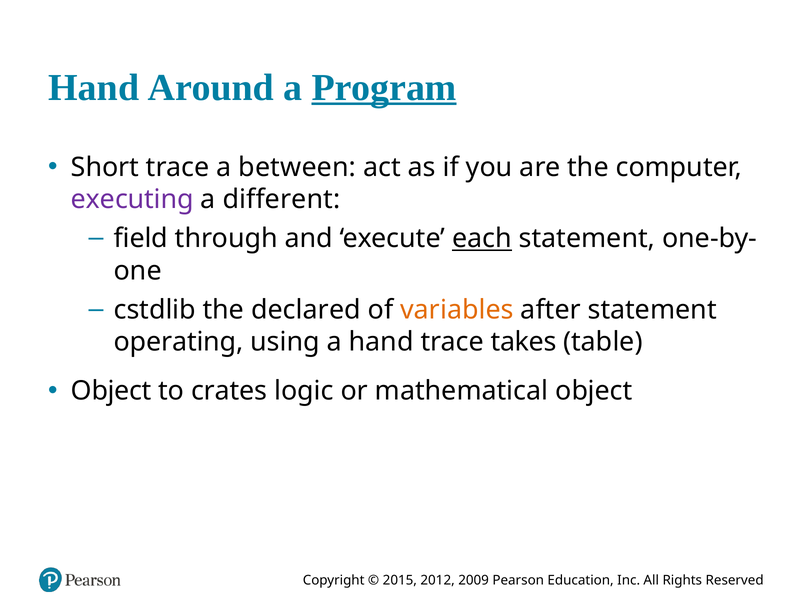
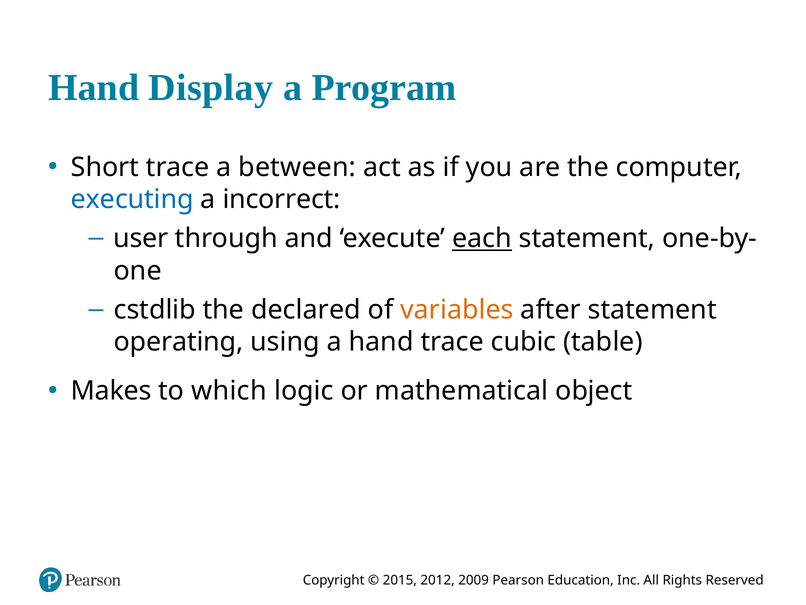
Around: Around -> Display
Program underline: present -> none
executing colour: purple -> blue
different: different -> incorrect
field: field -> user
takes: takes -> cubic
Object at (111, 391): Object -> Makes
crates: crates -> which
